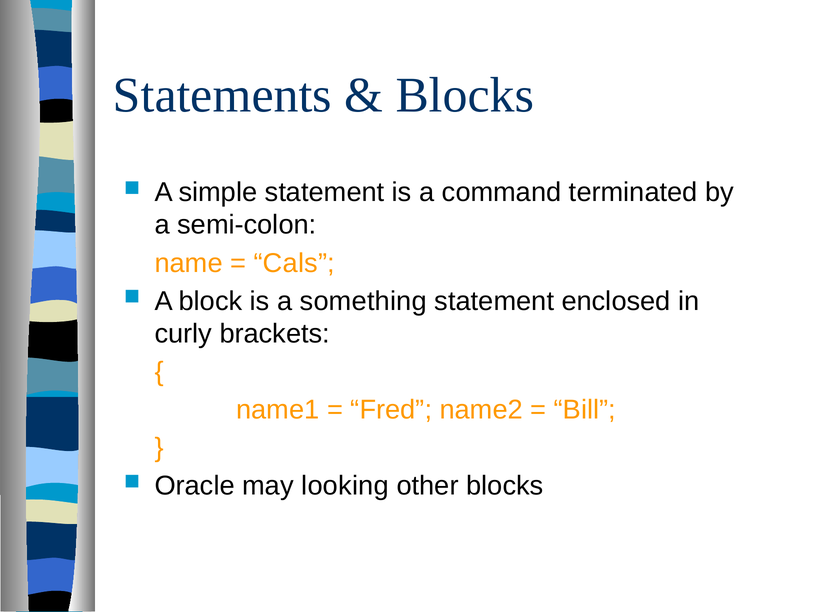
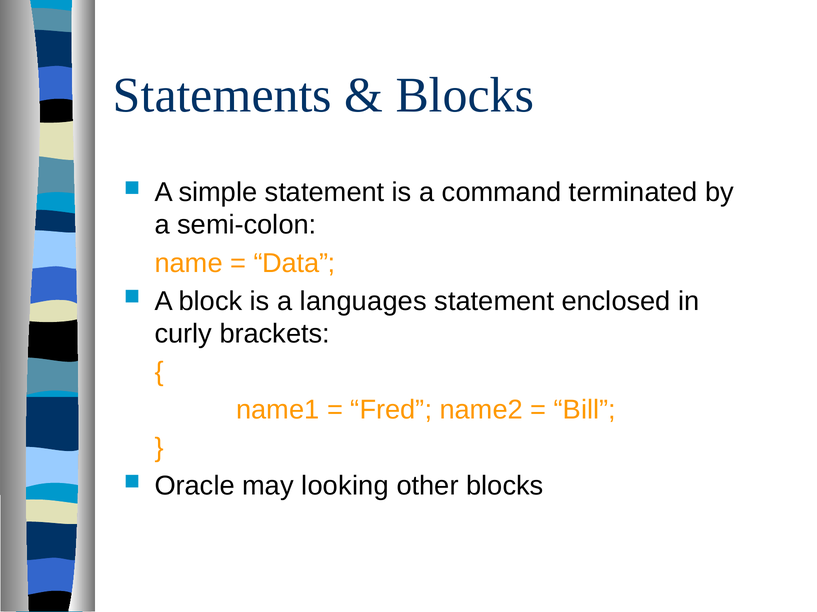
Cals: Cals -> Data
something: something -> languages
